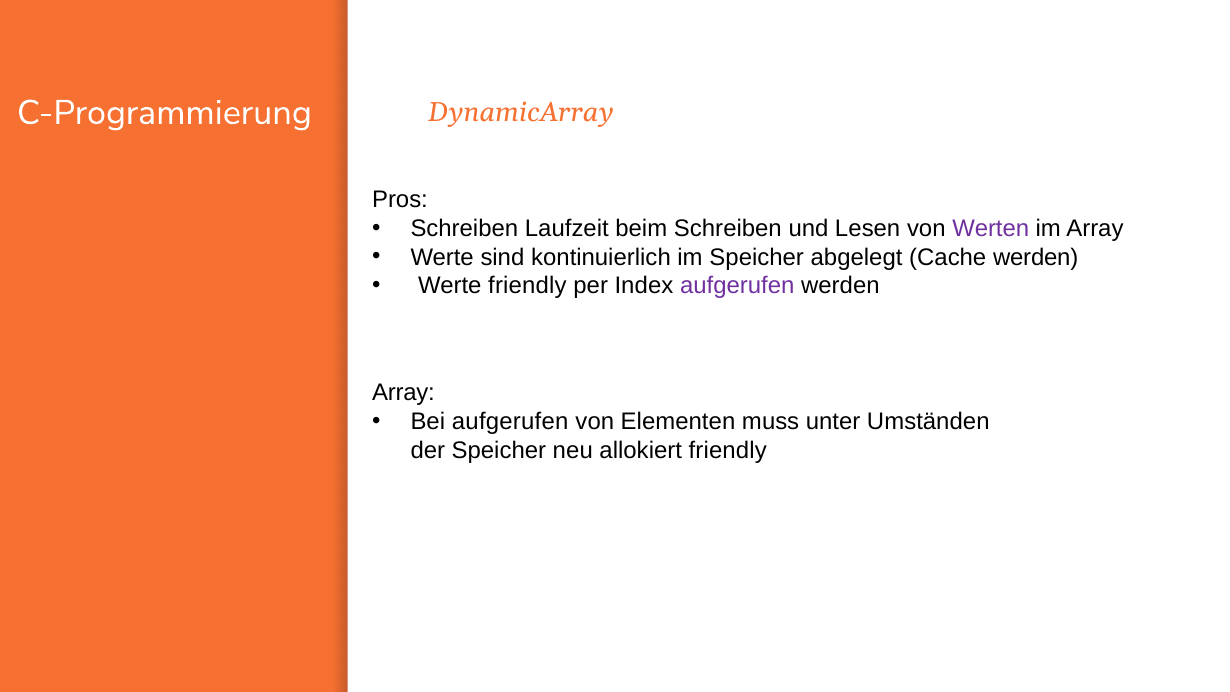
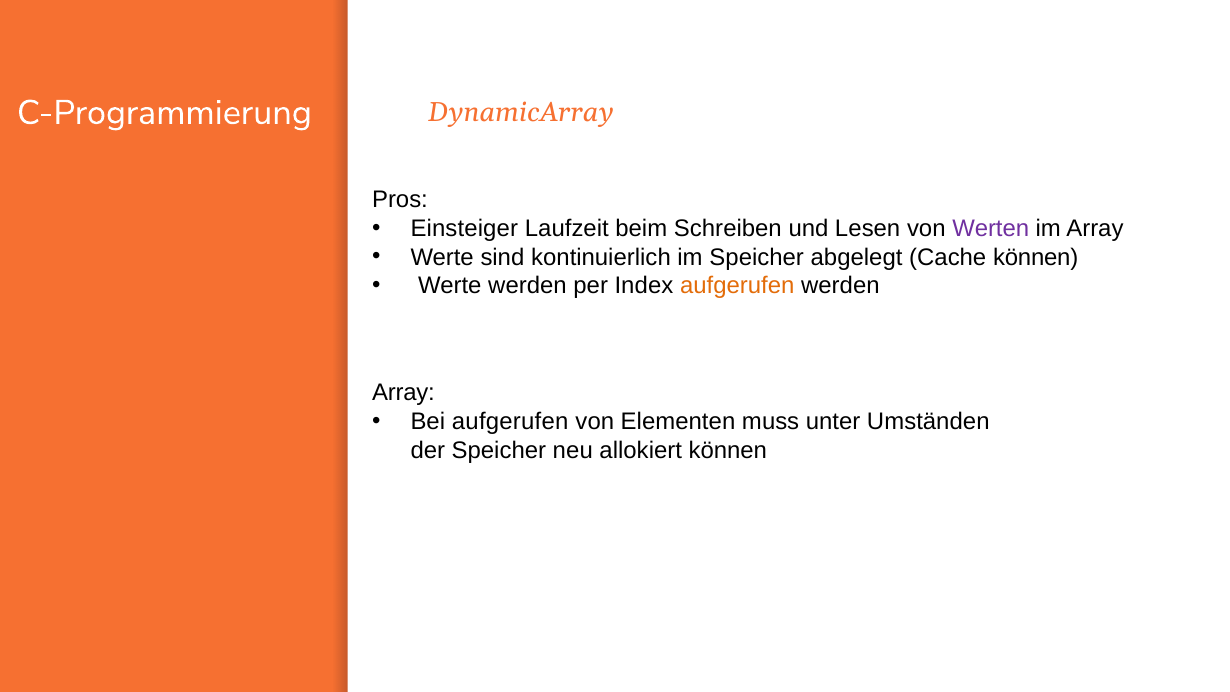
Schreiben at (464, 229): Schreiben -> Einsteiger
Cache werden: werden -> können
Werte friendly: friendly -> werden
aufgerufen at (737, 286) colour: purple -> orange
allokiert friendly: friendly -> können
